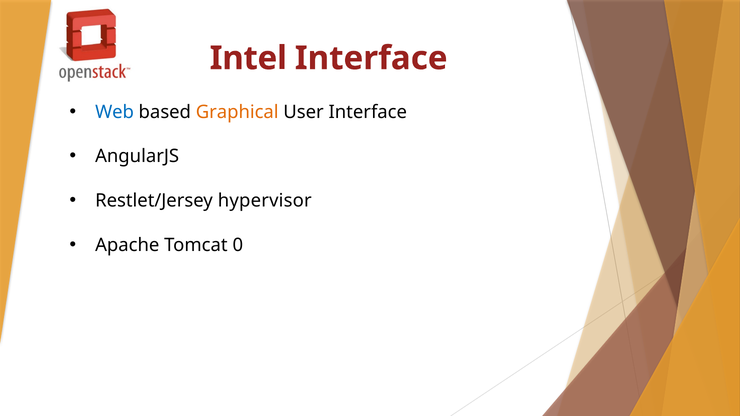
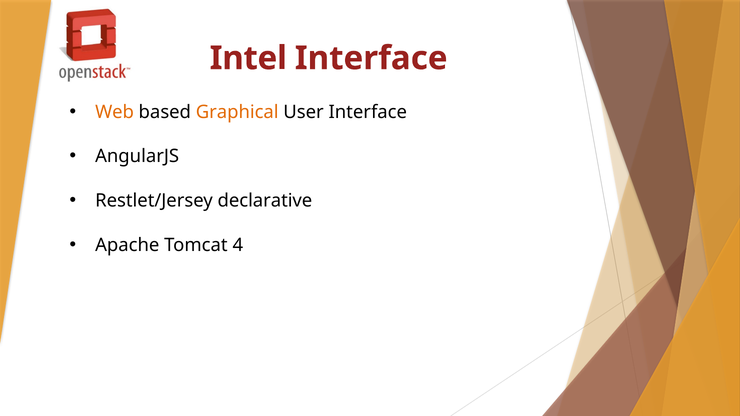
Web colour: blue -> orange
hypervisor: hypervisor -> declarative
0: 0 -> 4
